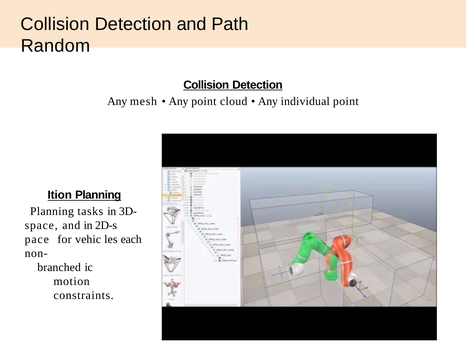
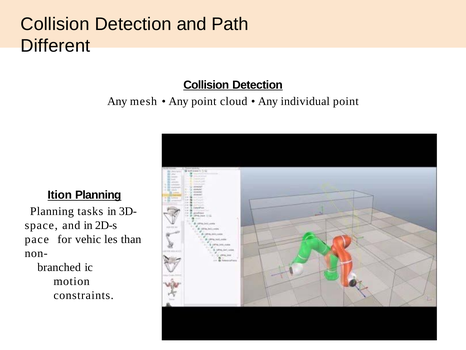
Random: Random -> Different
each: each -> than
